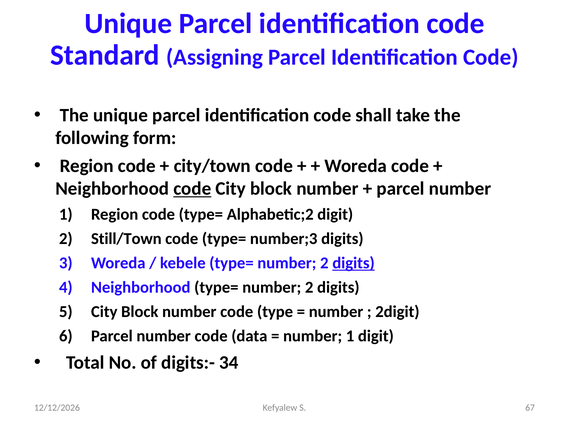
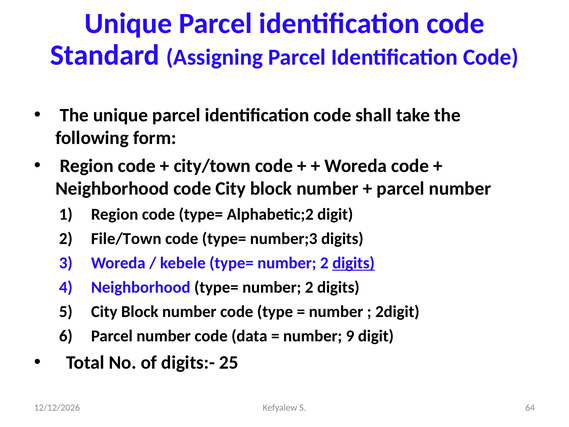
code at (192, 188) underline: present -> none
Still/Town: Still/Town -> File/Town
1 at (350, 336): 1 -> 9
34: 34 -> 25
67: 67 -> 64
